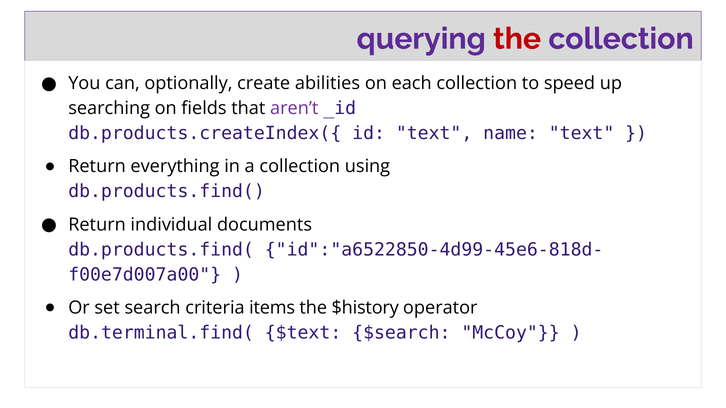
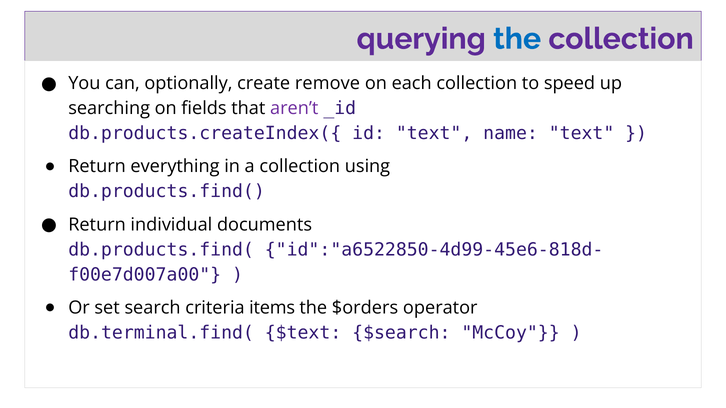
the at (517, 39) colour: red -> blue
abilities: abilities -> remove
$history: $history -> $orders
